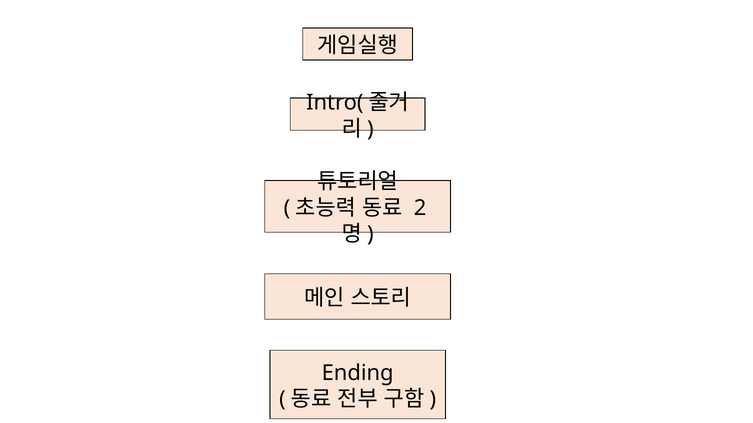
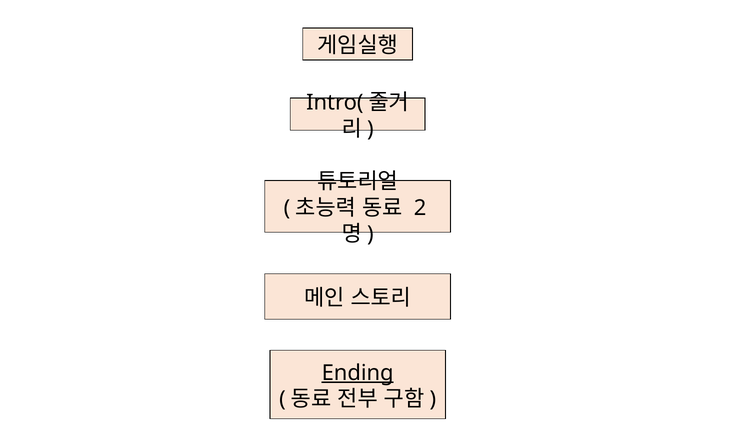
Ending underline: none -> present
